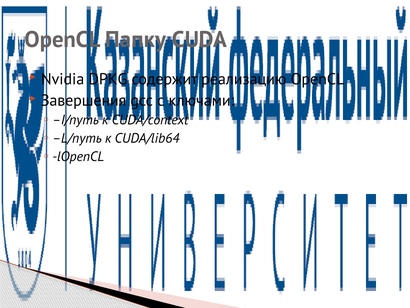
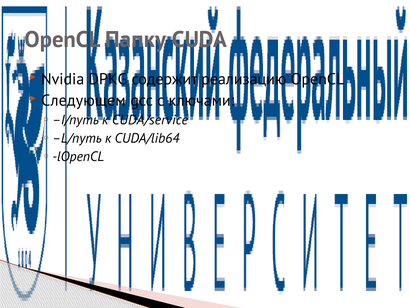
Завершения: Завершения -> Следующем
CUDA/context: CUDA/context -> CUDA/service
